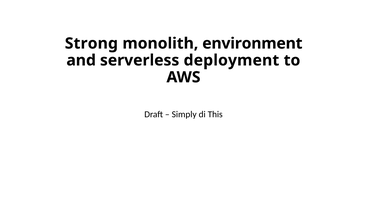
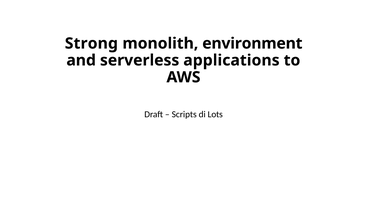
deployment: deployment -> applications
Simply: Simply -> Scripts
This: This -> Lots
